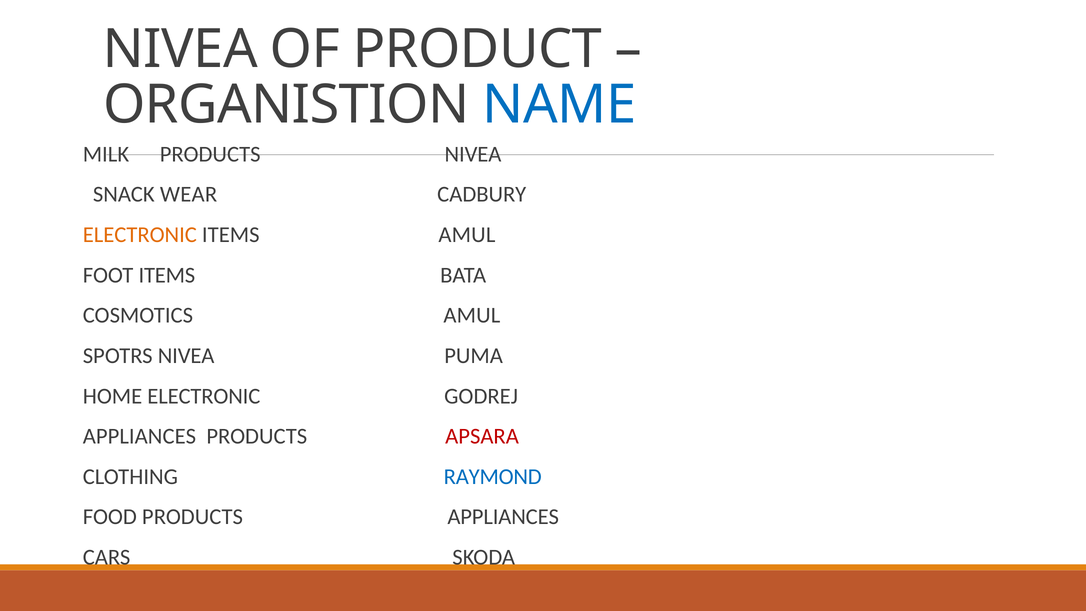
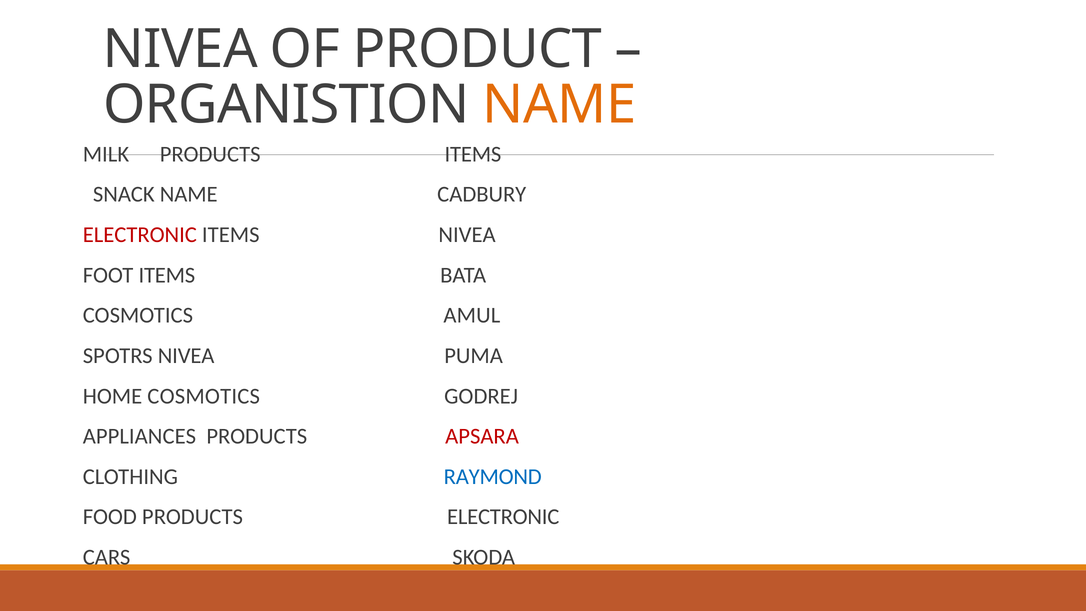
NAME at (559, 105) colour: blue -> orange
PRODUCTS NIVEA: NIVEA -> ITEMS
SNACK WEAR: WEAR -> NAME
ELECTRONIC at (140, 235) colour: orange -> red
ITEMS AMUL: AMUL -> NIVEA
HOME ELECTRONIC: ELECTRONIC -> COSMOTICS
PRODUCTS APPLIANCES: APPLIANCES -> ELECTRONIC
